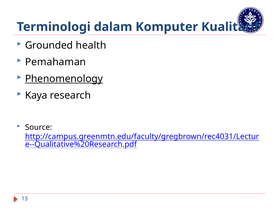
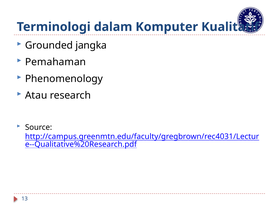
health: health -> jangka
Phenomenology underline: present -> none
Kaya: Kaya -> Atau
